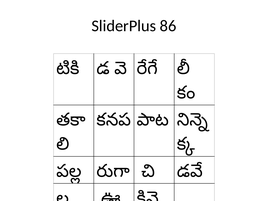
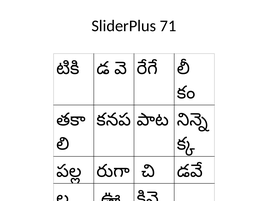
86: 86 -> 71
